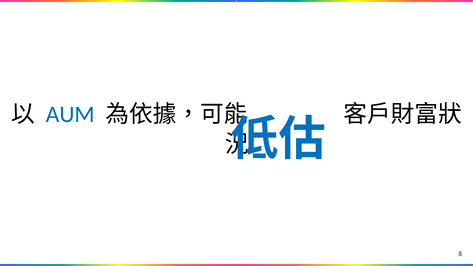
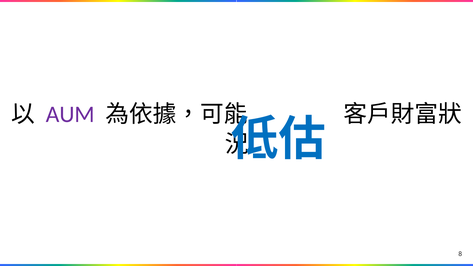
AUM colour: blue -> purple
